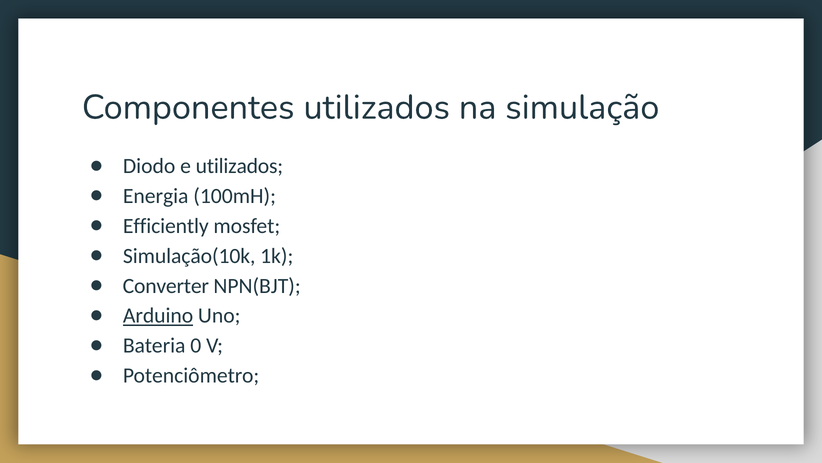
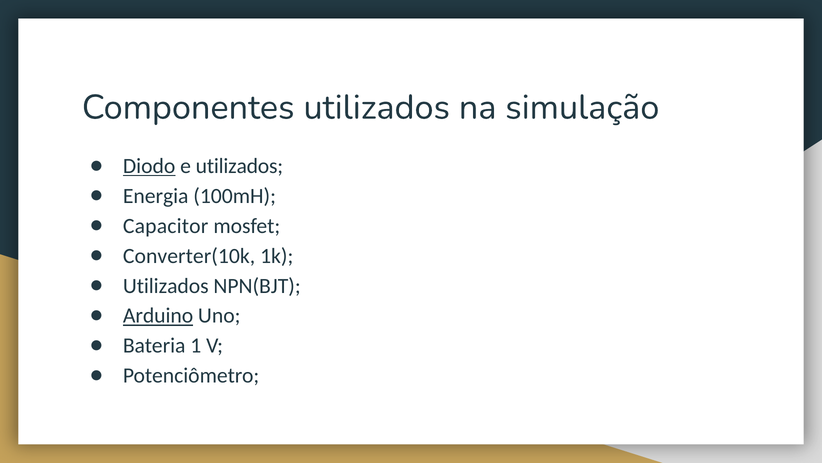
Diodo underline: none -> present
Efficiently: Efficiently -> Capacitor
Simulação(10k: Simulação(10k -> Converter(10k
Converter at (166, 285): Converter -> Utilizados
0: 0 -> 1
